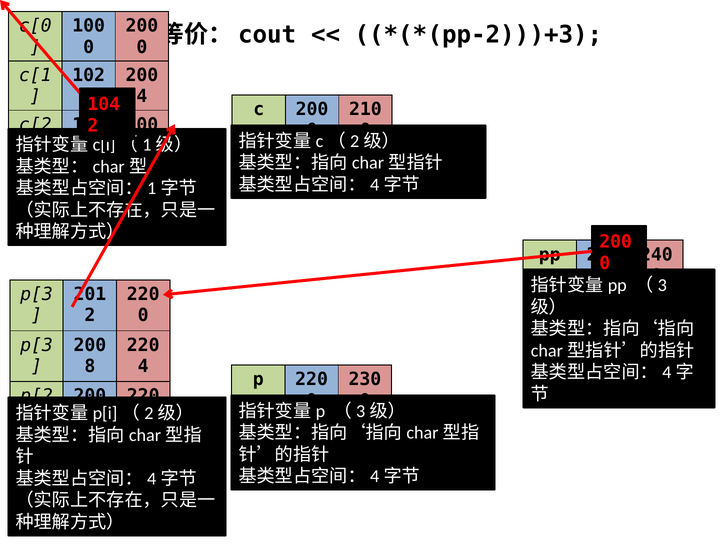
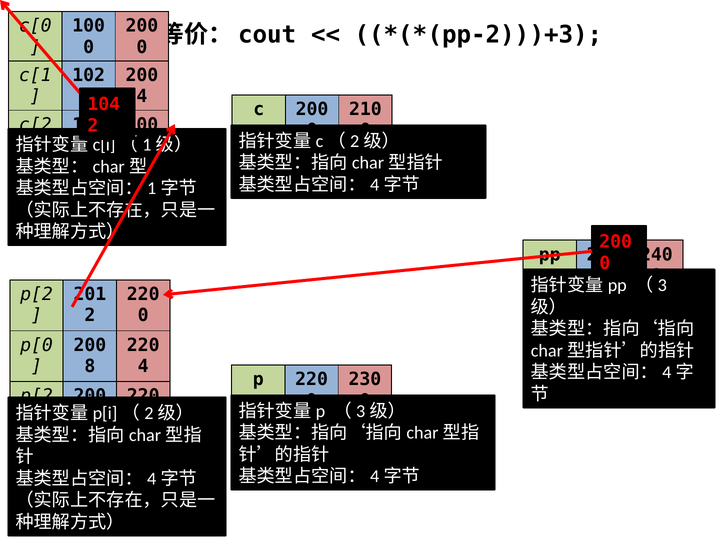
p[3 at (37, 295): p[3 -> p[2
p[3 at (37, 346): p[3 -> p[0
